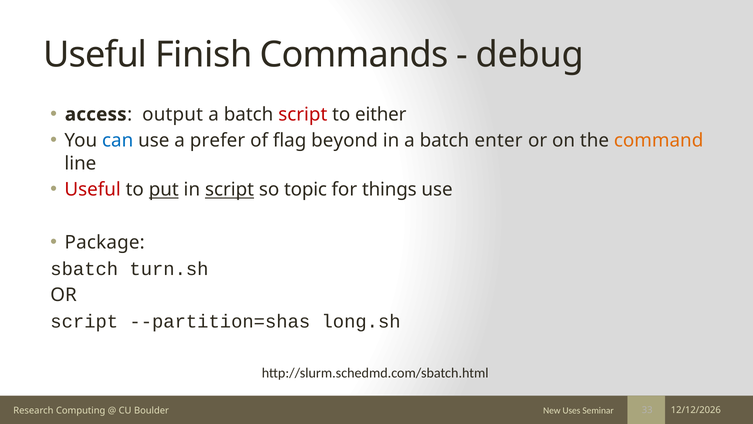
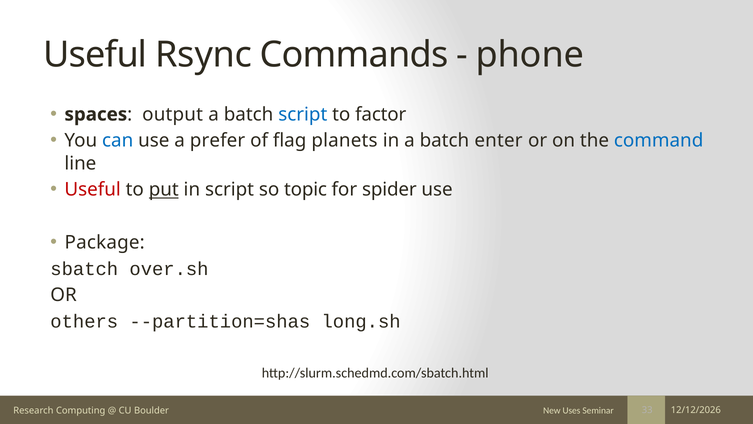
Finish: Finish -> Rsync
debug: debug -> phone
access: access -> spaces
script at (303, 114) colour: red -> blue
either: either -> factor
beyond: beyond -> planets
command colour: orange -> blue
script at (230, 190) underline: present -> none
things: things -> spider
turn.sh: turn.sh -> over.sh
script at (84, 321): script -> others
